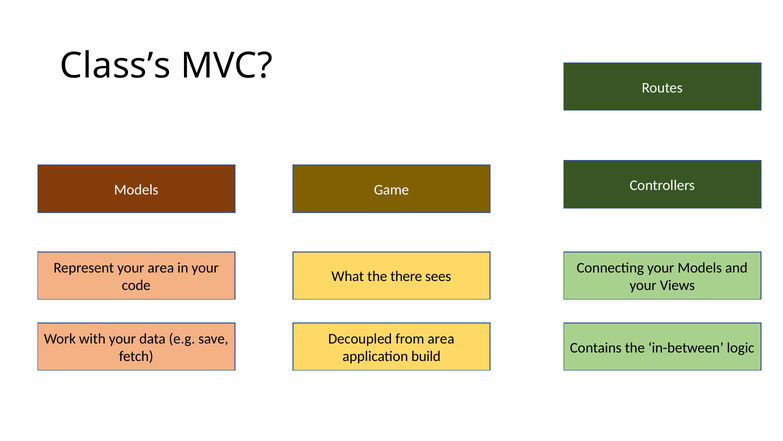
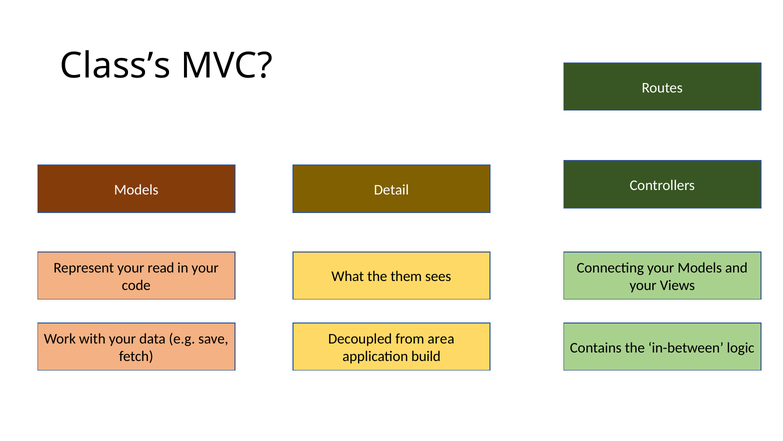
Game: Game -> Detail
your area: area -> read
there: there -> them
